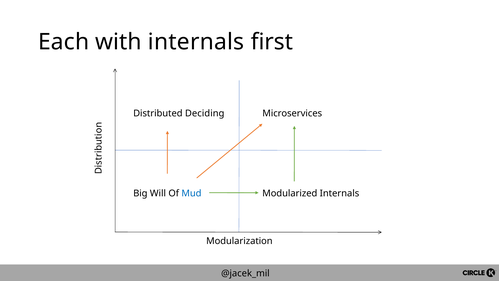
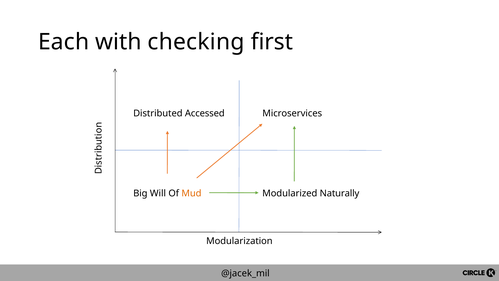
with internals: internals -> checking
Deciding: Deciding -> Accessed
Mud colour: blue -> orange
Modularized Internals: Internals -> Naturally
